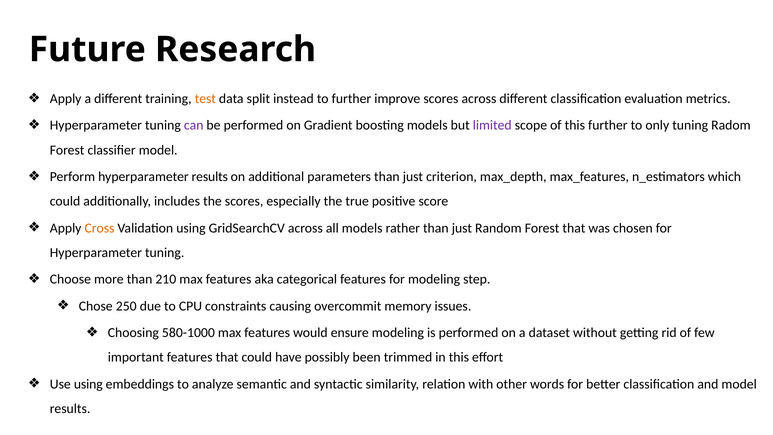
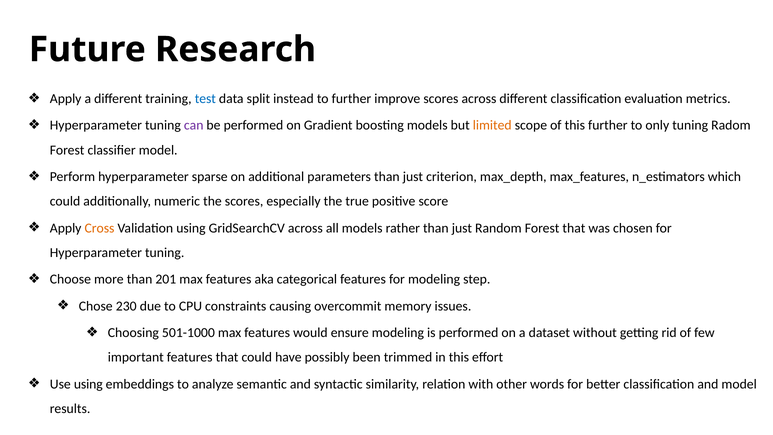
test colour: orange -> blue
limited colour: purple -> orange
hyperparameter results: results -> sparse
includes: includes -> numeric
210: 210 -> 201
250: 250 -> 230
580-1000: 580-1000 -> 501-1000
